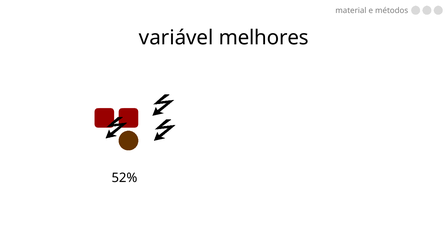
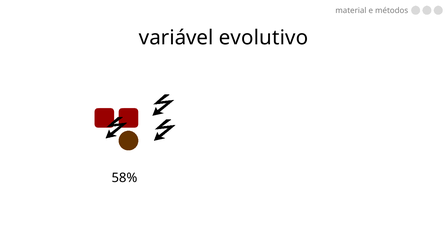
melhores: melhores -> evolutivo
52%: 52% -> 58%
